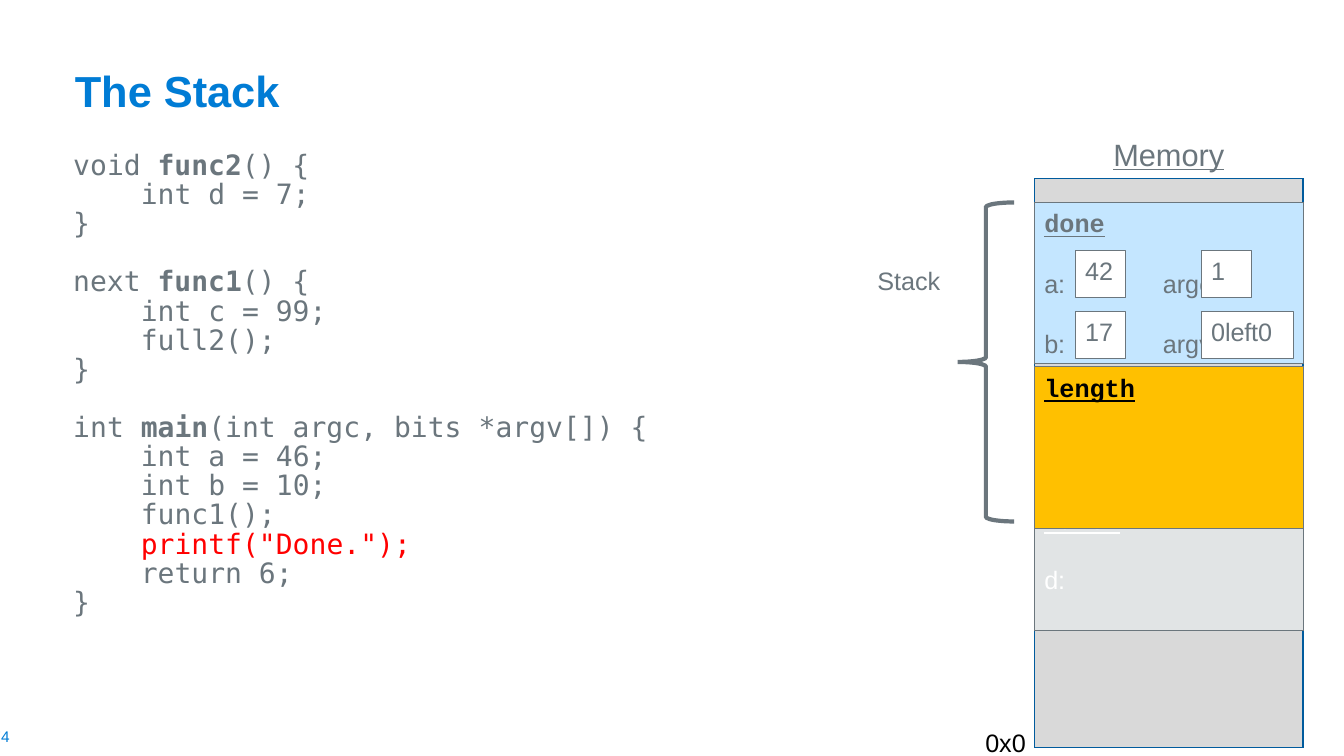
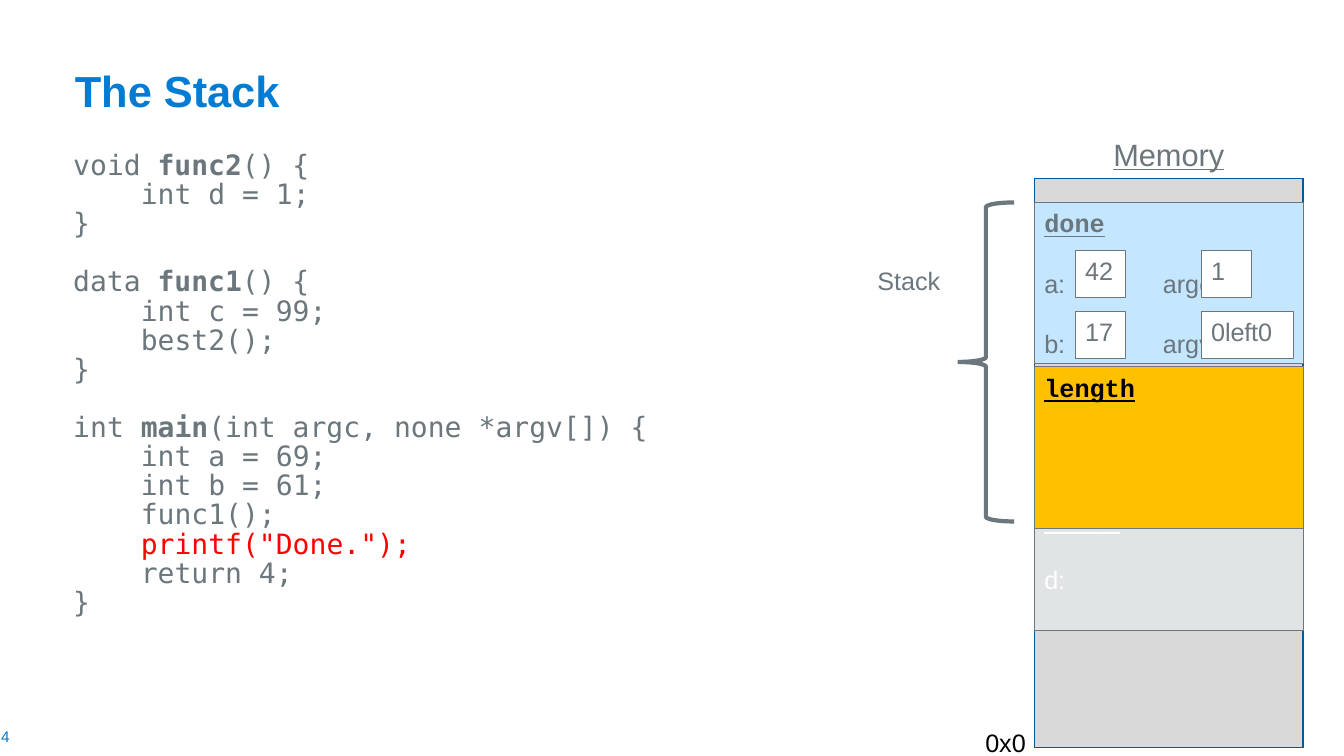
7 at (293, 195): 7 -> 1
next: next -> data
full2(: full2( -> best2(
bits: bits -> none
46: 46 -> 69
10: 10 -> 61
6: 6 -> 4
